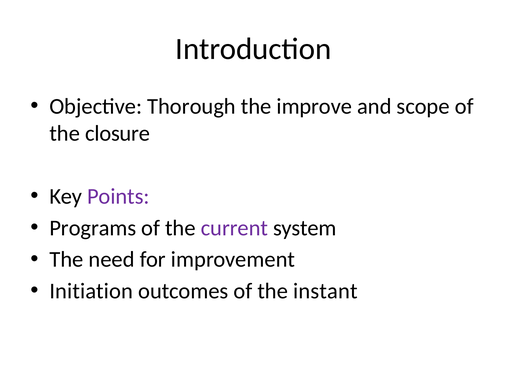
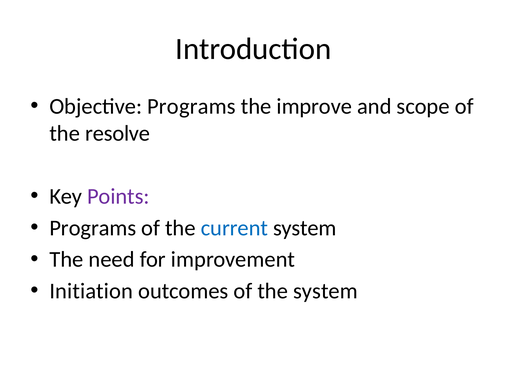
Objective Thorough: Thorough -> Programs
closure: closure -> resolve
current colour: purple -> blue
the instant: instant -> system
